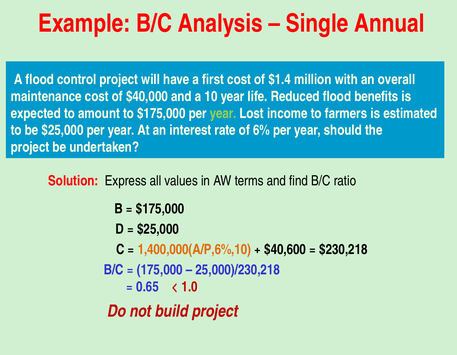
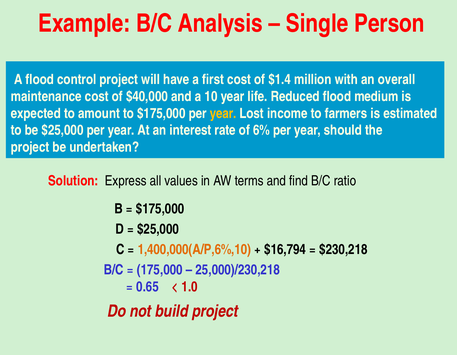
Annual: Annual -> Person
benefits: benefits -> medium
year at (223, 114) colour: light green -> yellow
$40,600: $40,600 -> $16,794
